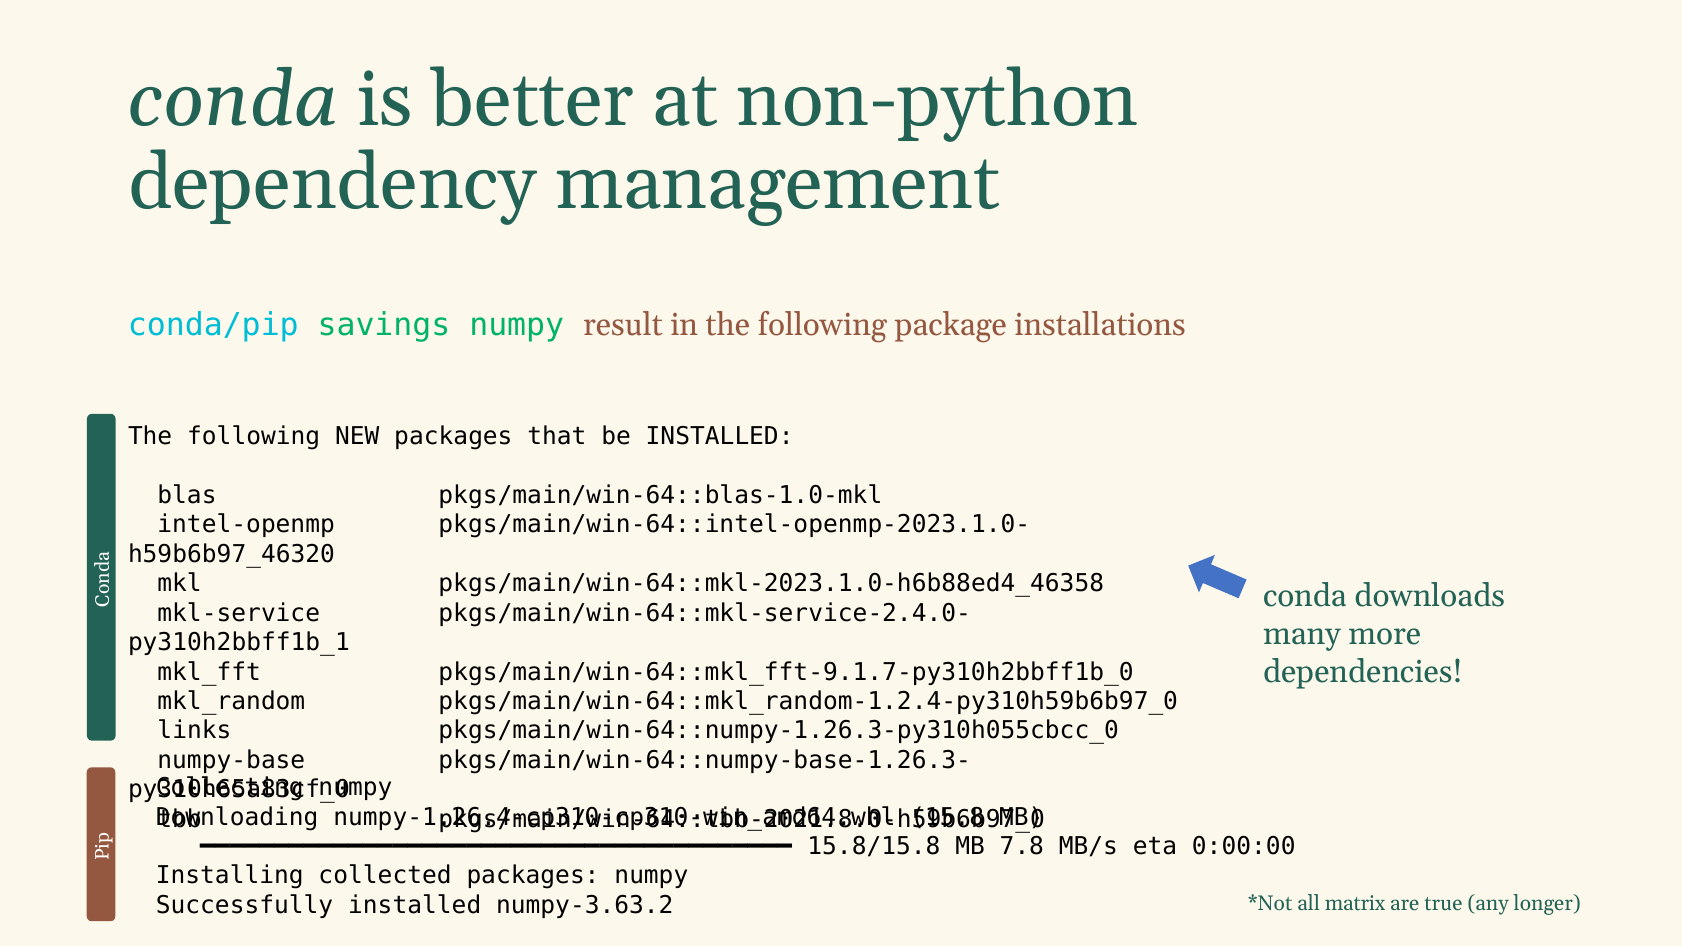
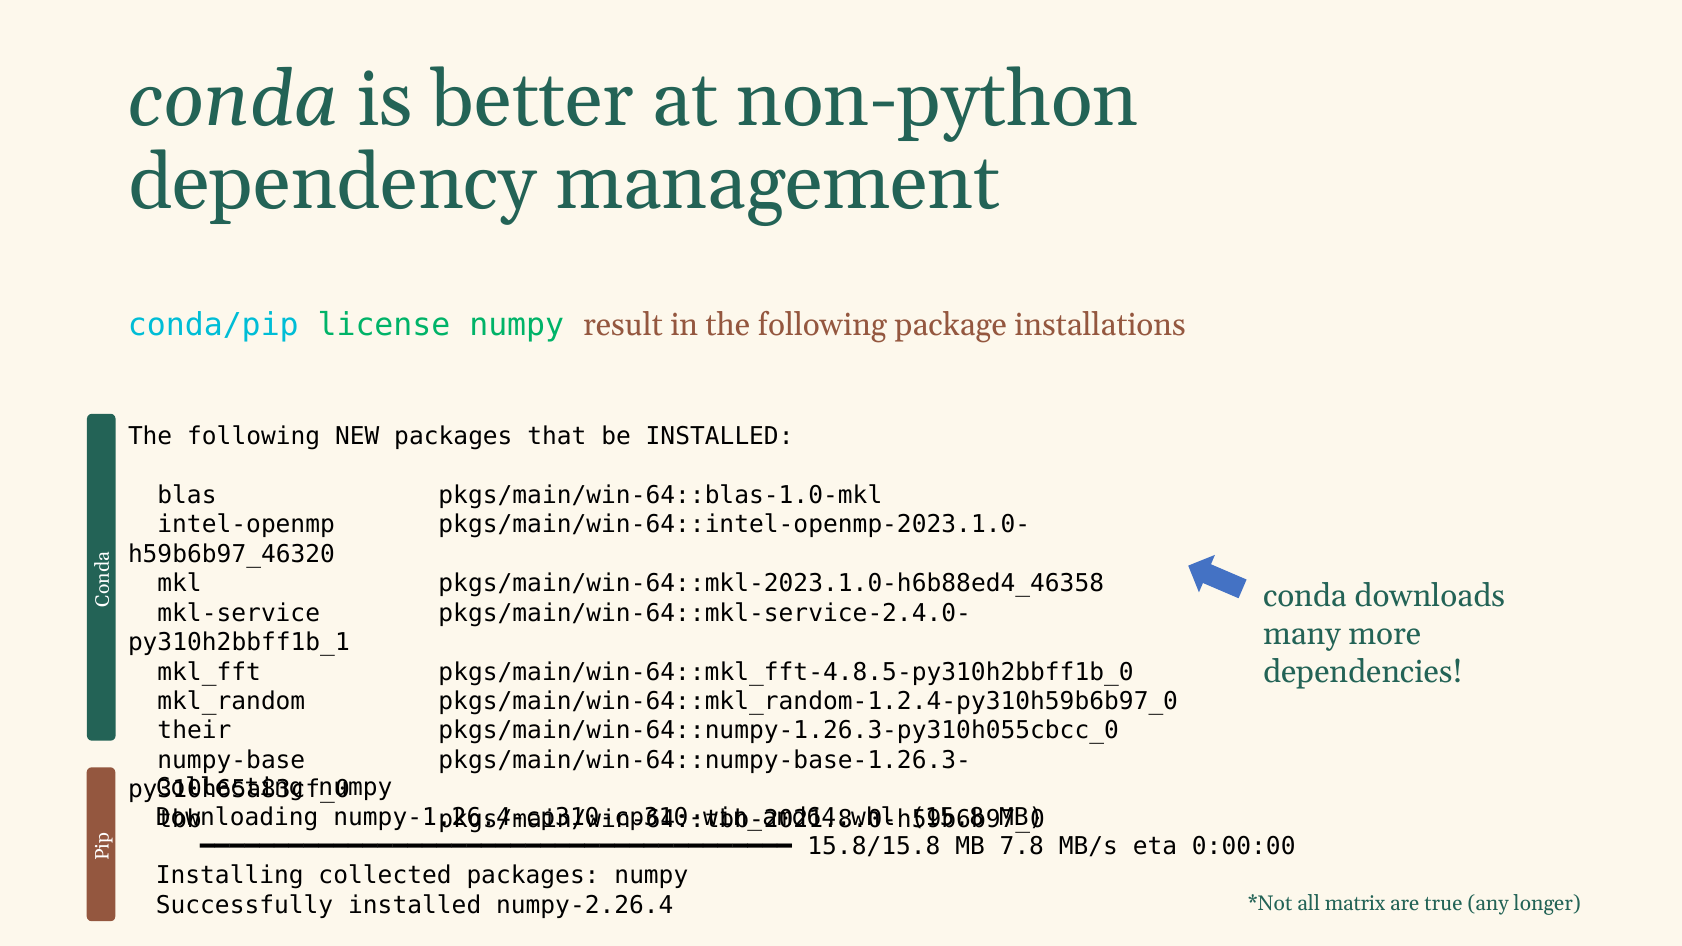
savings: savings -> license
pkgs/main/win-64::mkl_fft-9.1.7-py310h2bbff1b_0: pkgs/main/win-64::mkl_fft-9.1.7-py310h2bbff1b_0 -> pkgs/main/win-64::mkl_fft-4.8.5-py310h2bbff1b_0
links: links -> their
numpy-3.63.2: numpy-3.63.2 -> numpy-2.26.4
